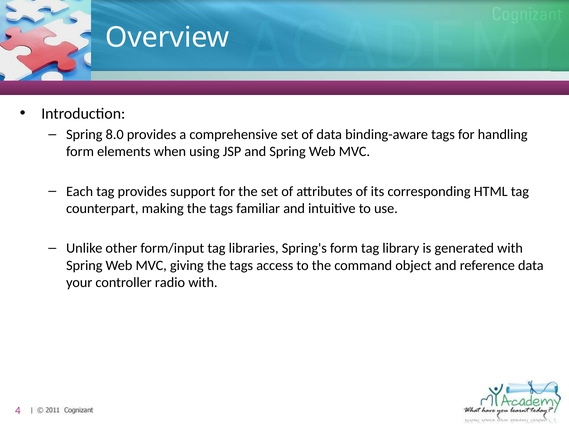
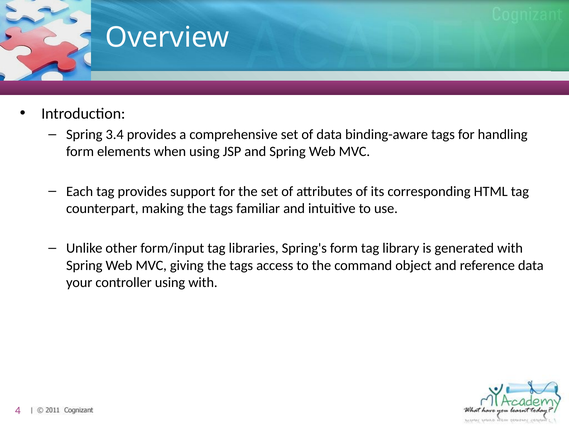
8.0: 8.0 -> 3.4
controller radio: radio -> using
